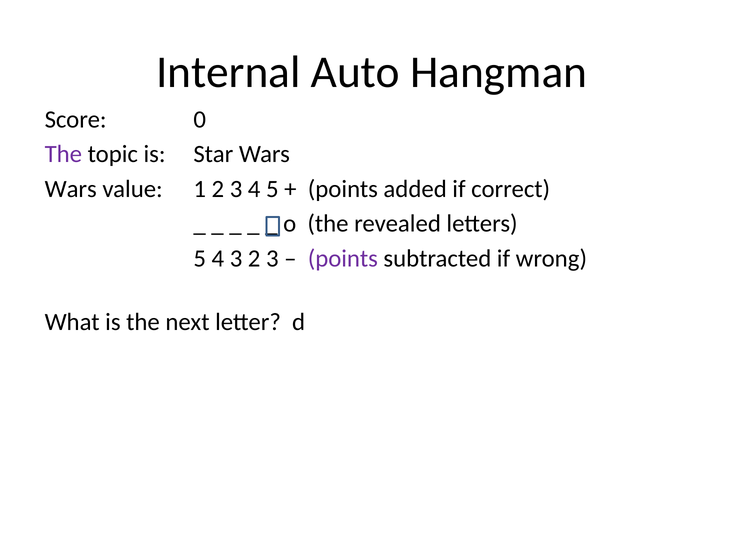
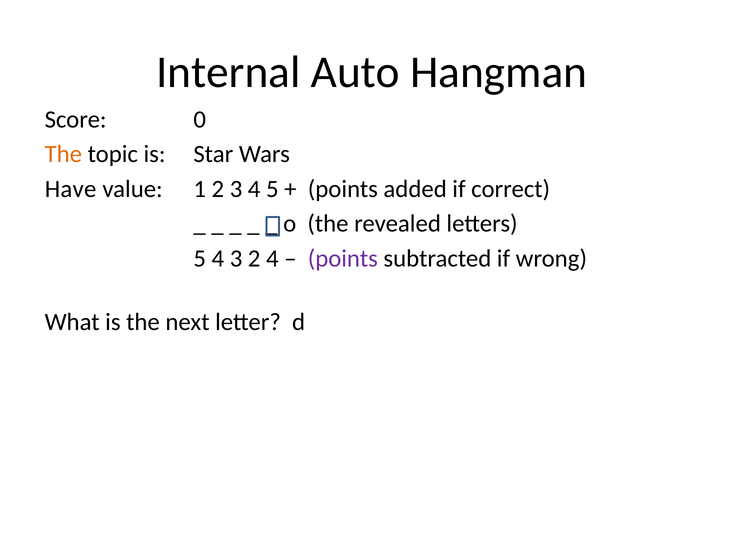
The at (63, 154) colour: purple -> orange
Wars at (71, 189): Wars -> Have
3 2 3: 3 -> 4
